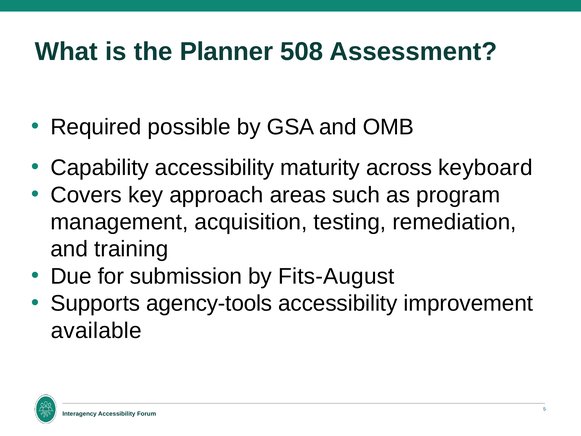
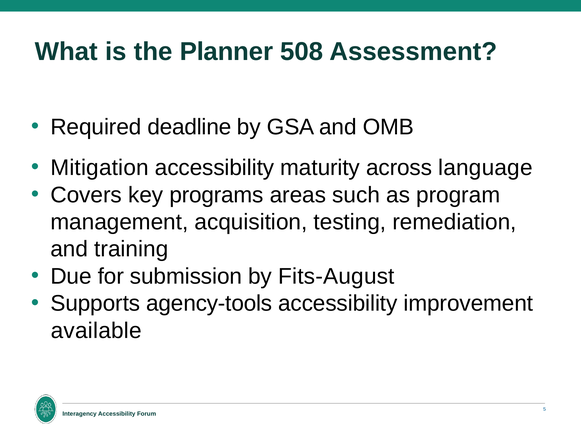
possible: possible -> deadline
Capability: Capability -> Mitigation
keyboard: keyboard -> language
approach: approach -> programs
